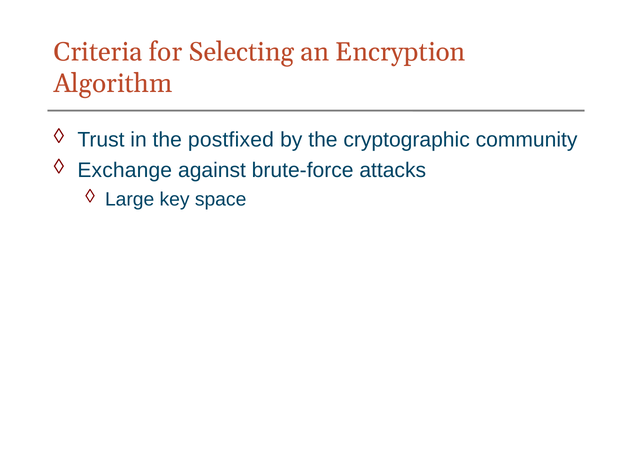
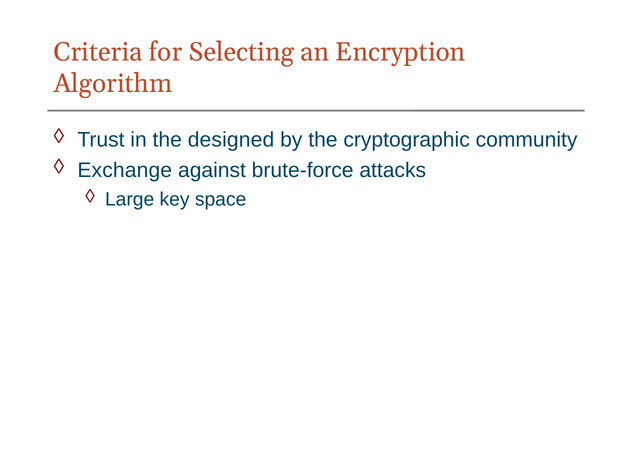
postfixed: postfixed -> designed
